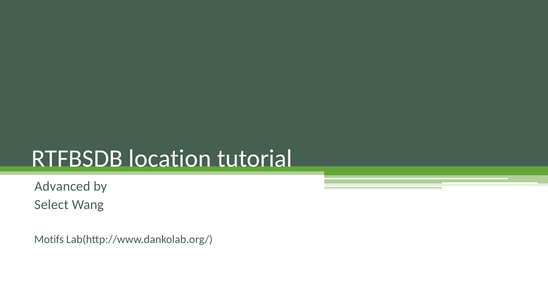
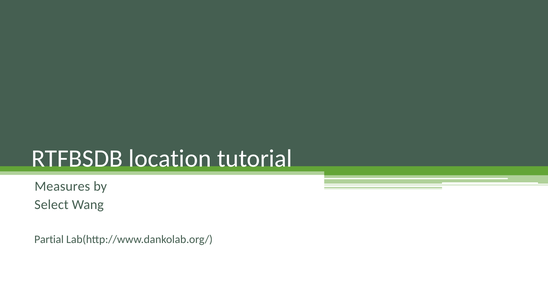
Advanced: Advanced -> Measures
Motifs: Motifs -> Partial
